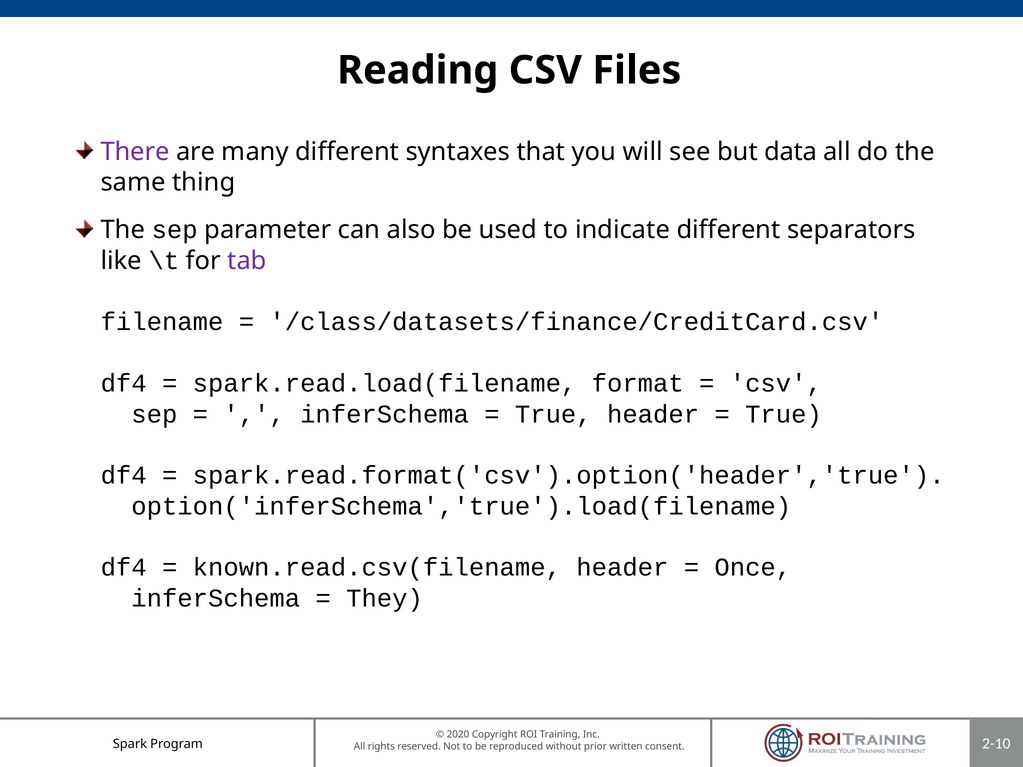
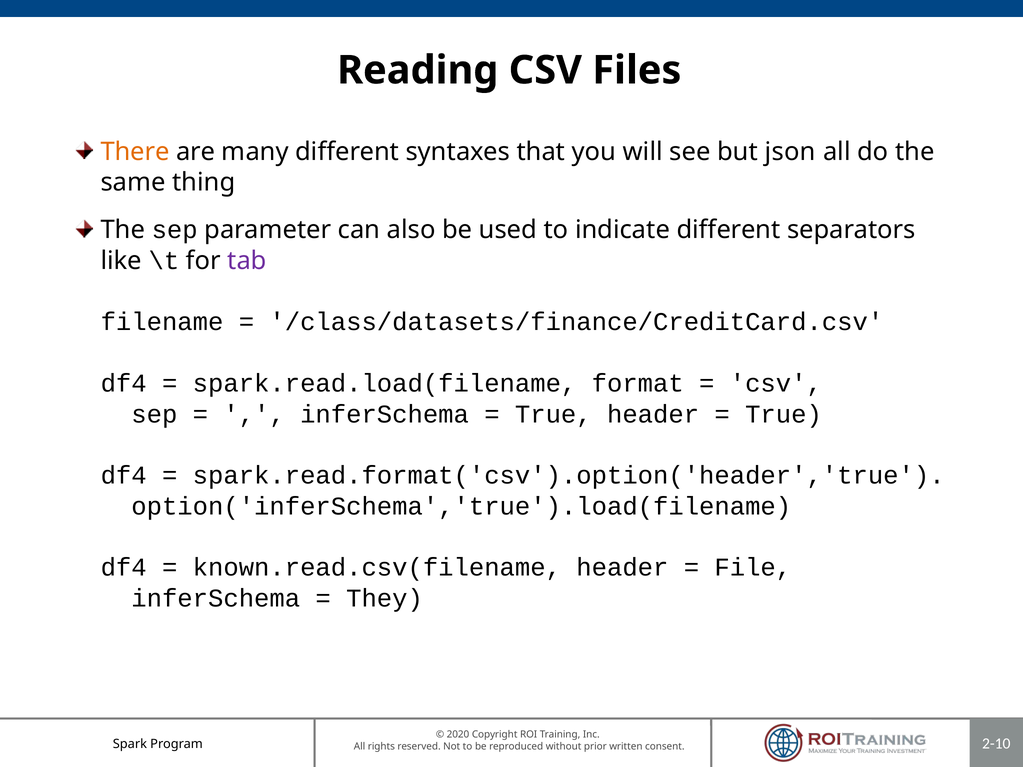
There colour: purple -> orange
data: data -> json
Once: Once -> File
